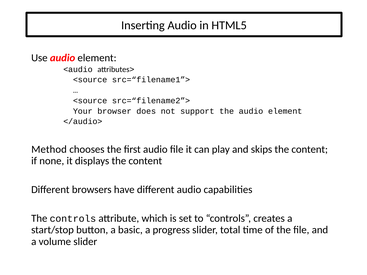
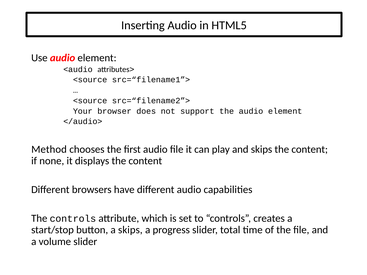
a basic: basic -> skips
